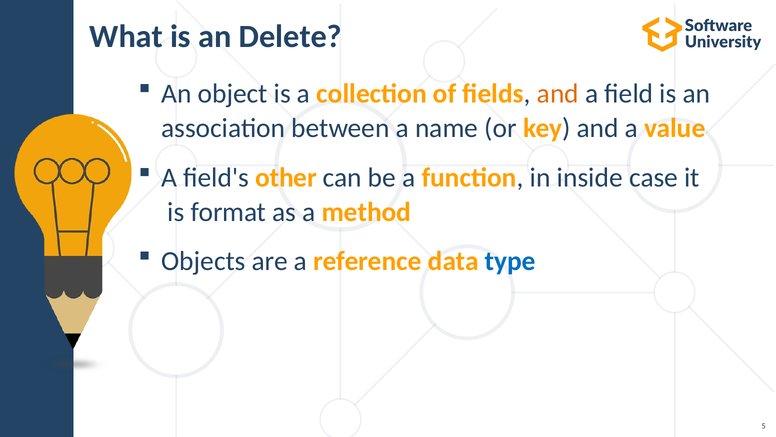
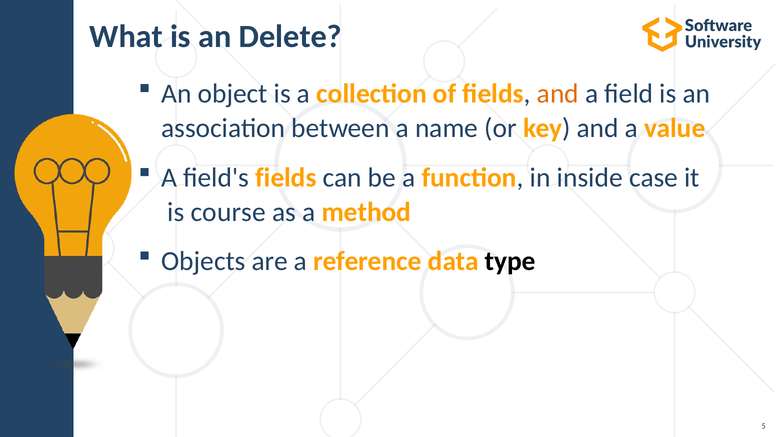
field's other: other -> fields
format: format -> course
type colour: blue -> black
